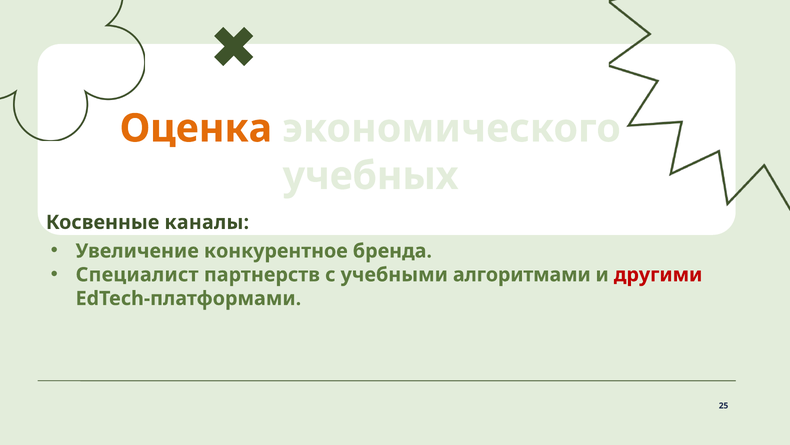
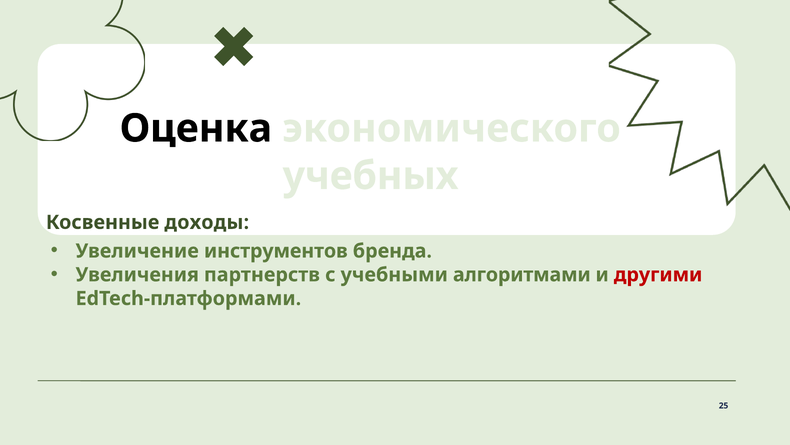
Оценка colour: orange -> black
каналы: каналы -> доходы
конкурентное: конкурентное -> инструментов
Специалист: Специалист -> Увеличения
